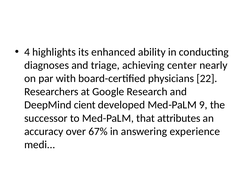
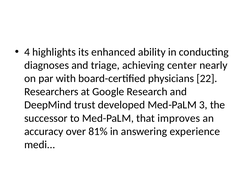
cient: cient -> trust
9: 9 -> 3
attributes: attributes -> improves
67%: 67% -> 81%
